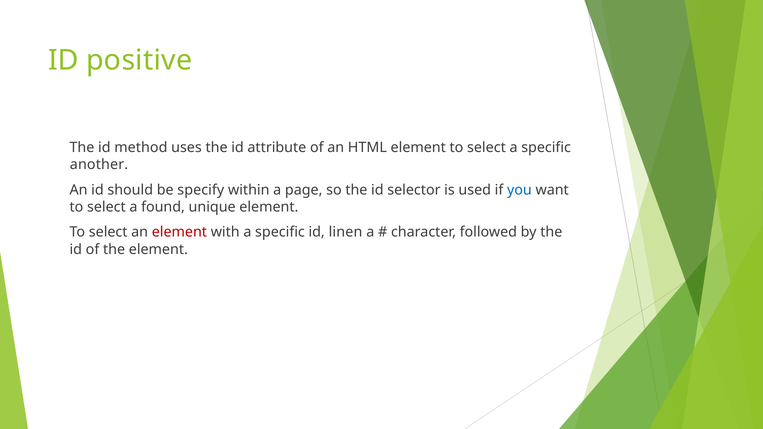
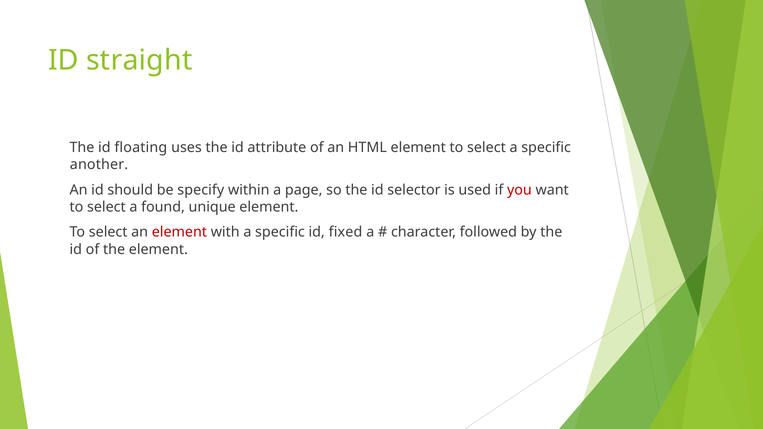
positive: positive -> straight
method: method -> floating
you colour: blue -> red
linen: linen -> fixed
